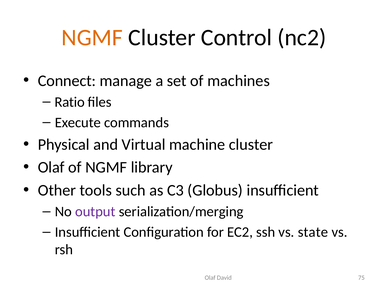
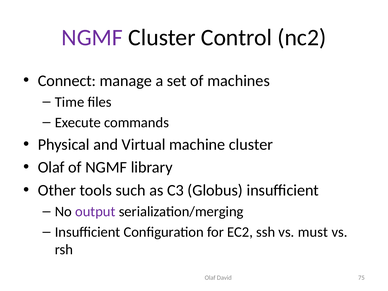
NGMF at (92, 38) colour: orange -> purple
Ratio: Ratio -> Time
state: state -> must
